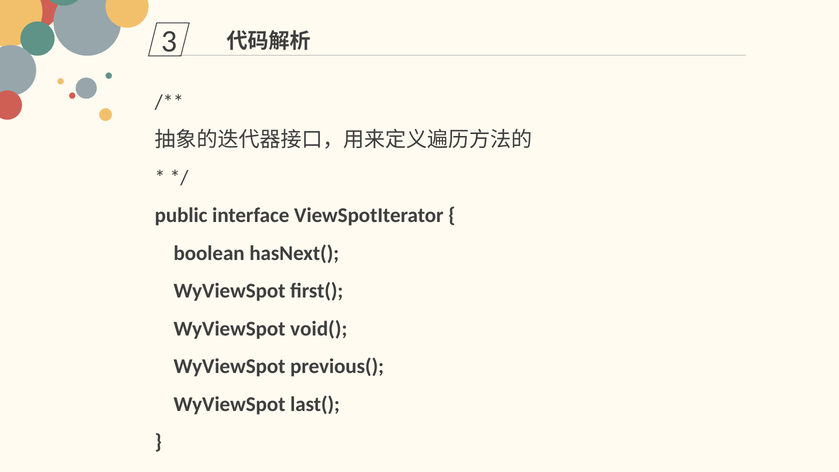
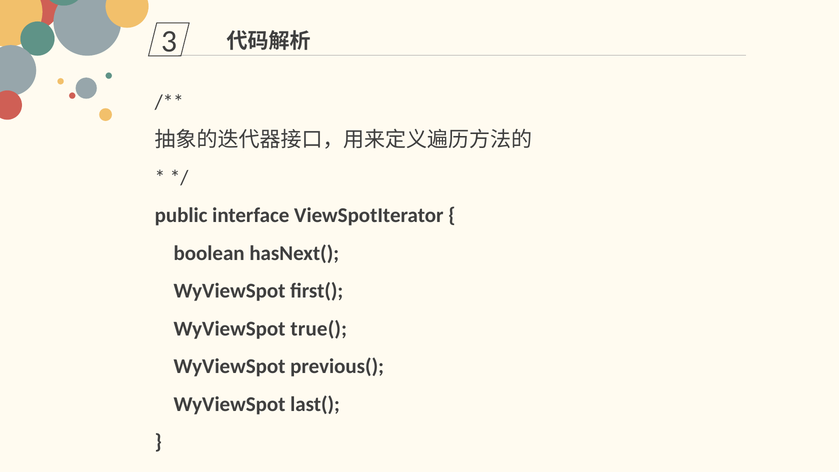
void(: void( -> true(
